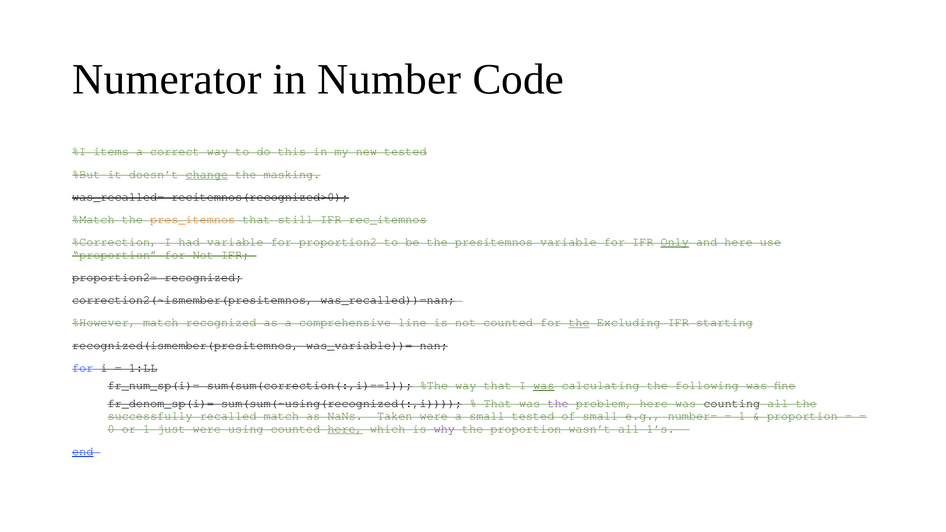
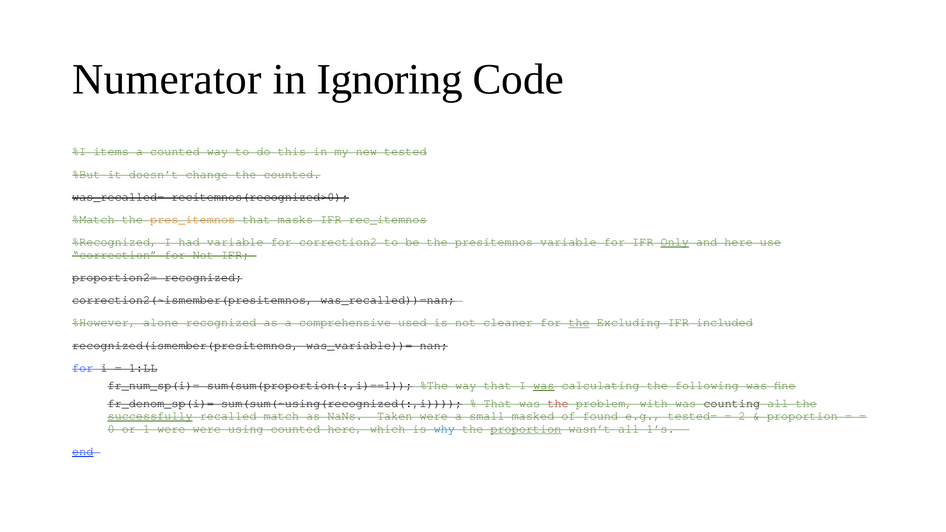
Number: Number -> Ignoring
a correct: correct -> counted
change underline: present -> none
the masking: masking -> counted
still: still -> masks
%Correction: %Correction -> %Recognized
proportion2: proportion2 -> correction2
proportion at (115, 255): proportion -> correction
%However match: match -> alone
line: line -> used
not counted: counted -> cleaner
starting: starting -> included
sum(sum(correction(:,i)==1: sum(sum(correction(:,i)==1 -> sum(sum(proportion(:,i)==1
the at (558, 403) colour: purple -> red
problem here: here -> with
successfully underline: none -> present
small tested: tested -> masked
of small: small -> found
number=: number= -> tested=
1 at (742, 416): 1 -> 2
1 just: just -> were
here at (345, 429) underline: present -> none
why colour: purple -> blue
proportion at (526, 429) underline: none -> present
